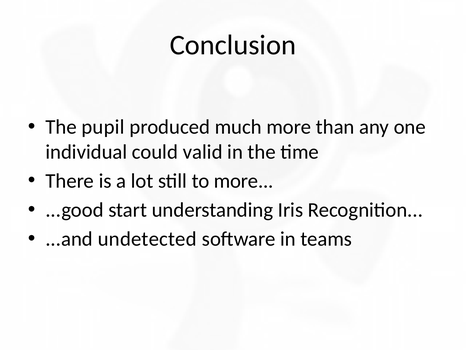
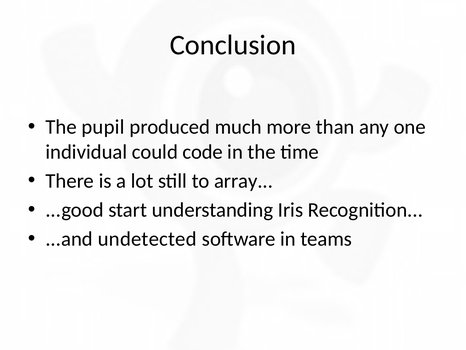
valid: valid -> code
to more: more -> array
